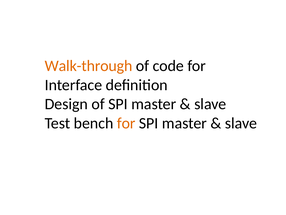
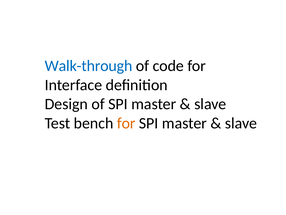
Walk-through colour: orange -> blue
